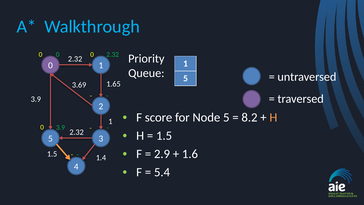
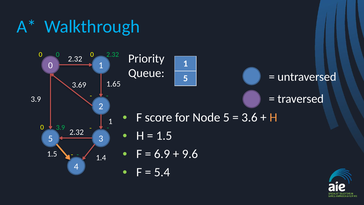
8.2: 8.2 -> 3.6
2.9: 2.9 -> 6.9
1.6: 1.6 -> 9.6
